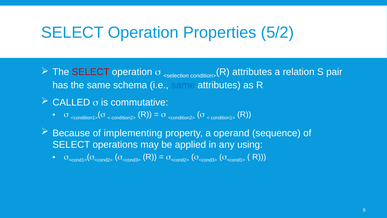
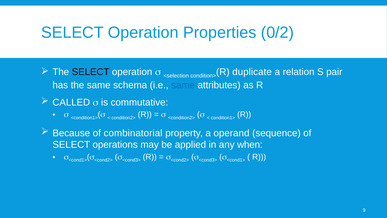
5/2: 5/2 -> 0/2
SELECT at (91, 72) colour: red -> black
R attributes: attributes -> duplicate
implementing: implementing -> combinatorial
using: using -> when
